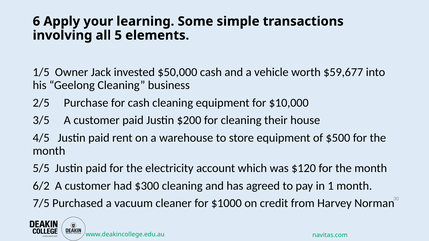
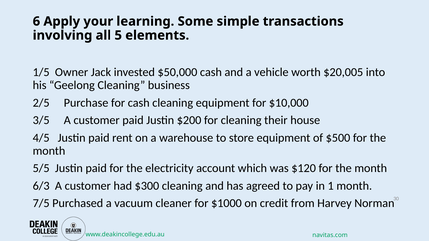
$59,677: $59,677 -> $20,005
6/2: 6/2 -> 6/3
